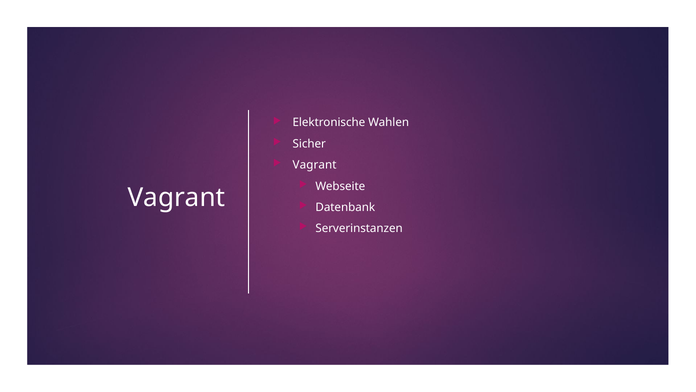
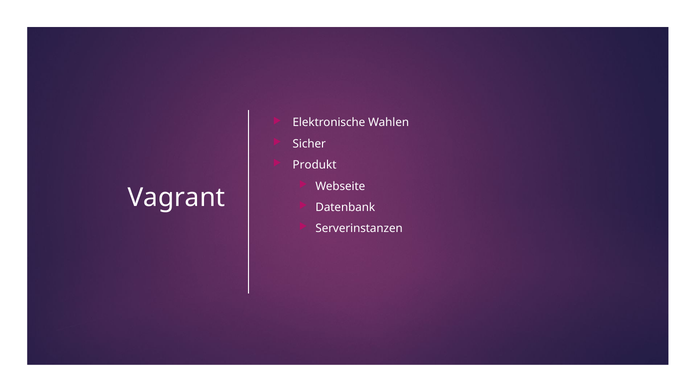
Vagrant at (315, 165): Vagrant -> Produkt
